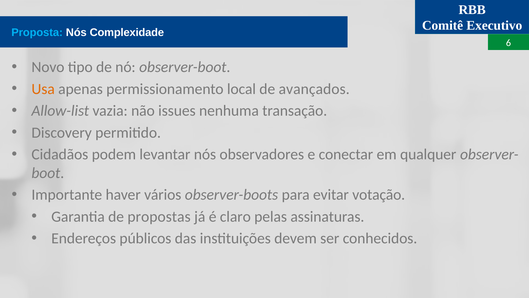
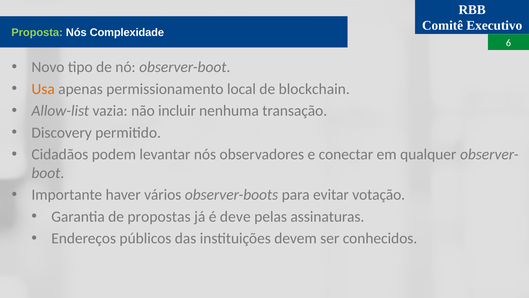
Proposta colour: light blue -> light green
avançados: avançados -> blockchain
issues: issues -> incluir
claro: claro -> deve
